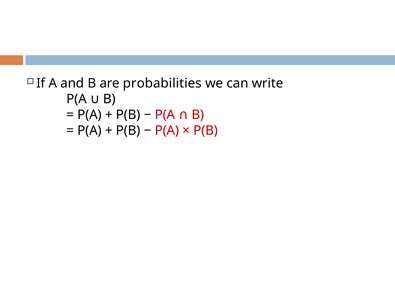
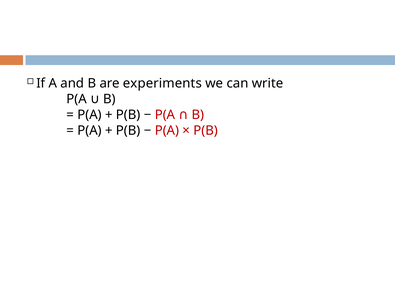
probabilities: probabilities -> experiments
